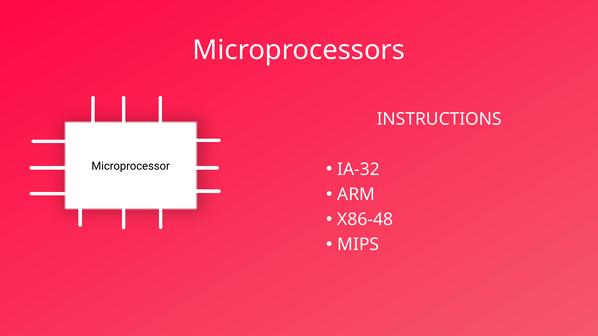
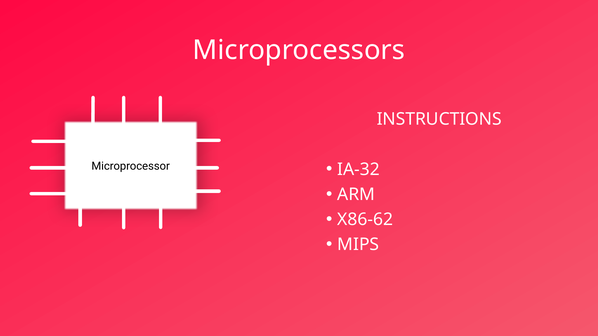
X86-48: X86-48 -> X86-62
